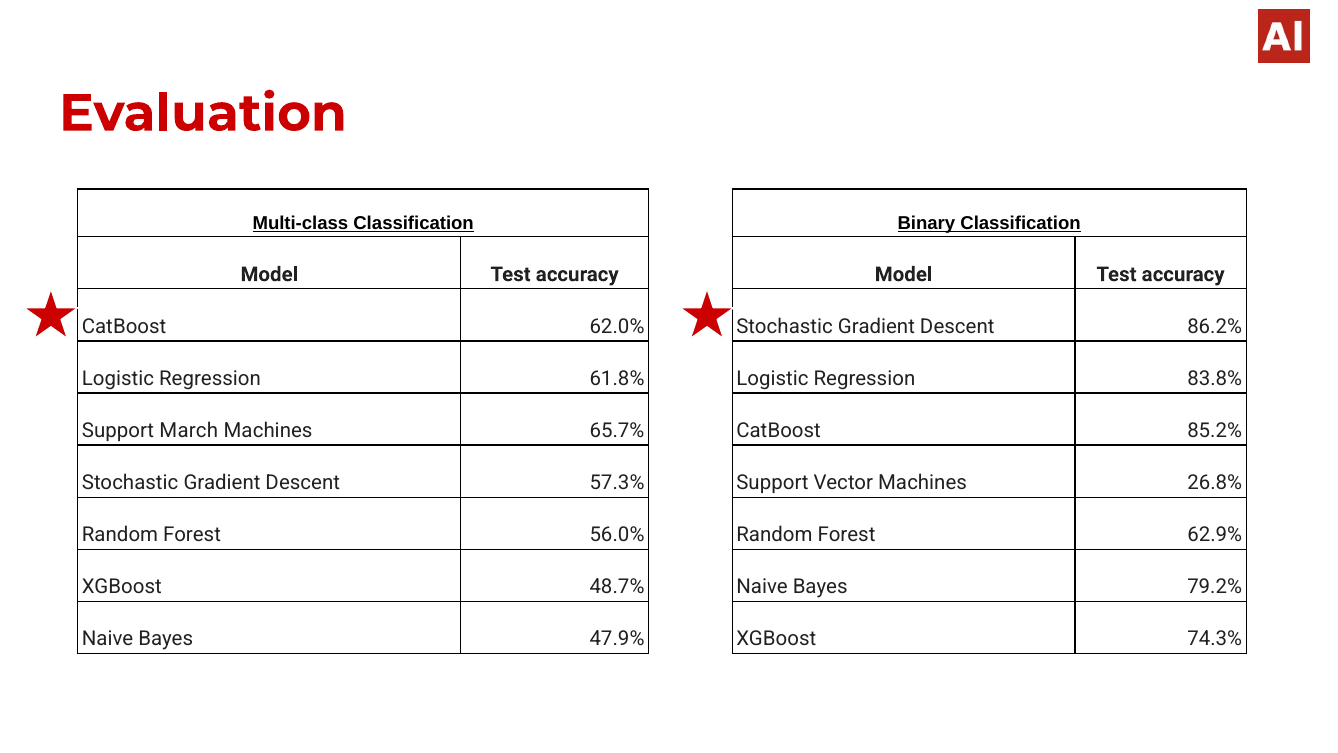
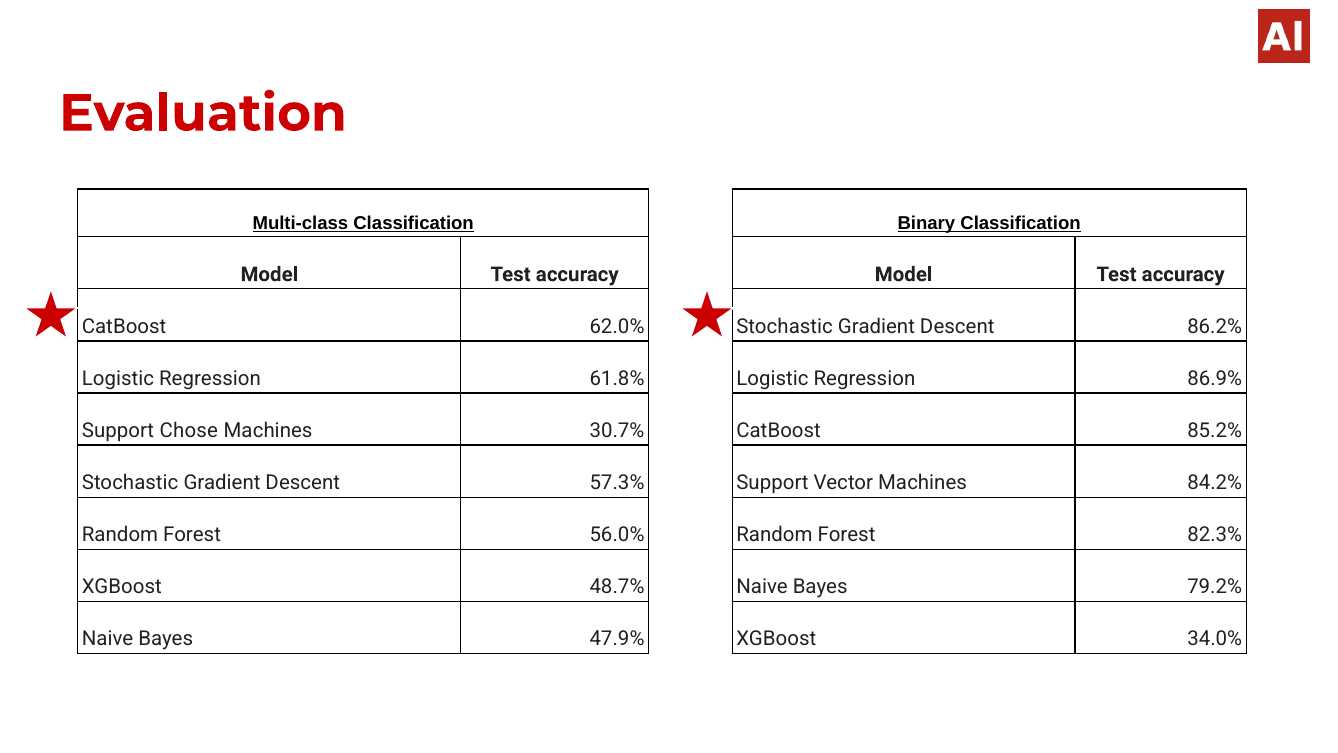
83.8%: 83.8% -> 86.9%
March: March -> Chose
65.7%: 65.7% -> 30.7%
26.8%: 26.8% -> 84.2%
62.9%: 62.9% -> 82.3%
74.3%: 74.3% -> 34.0%
